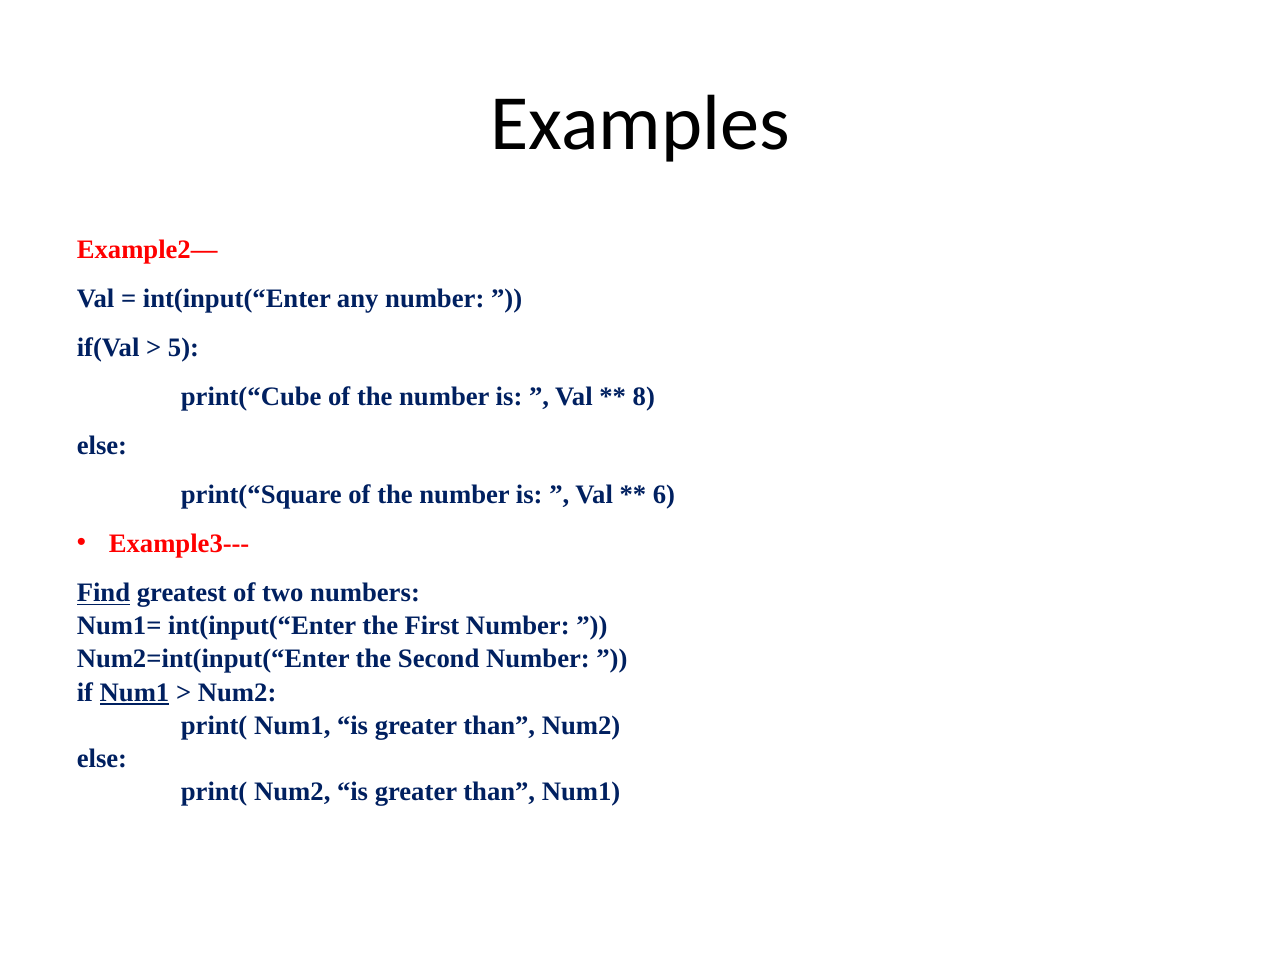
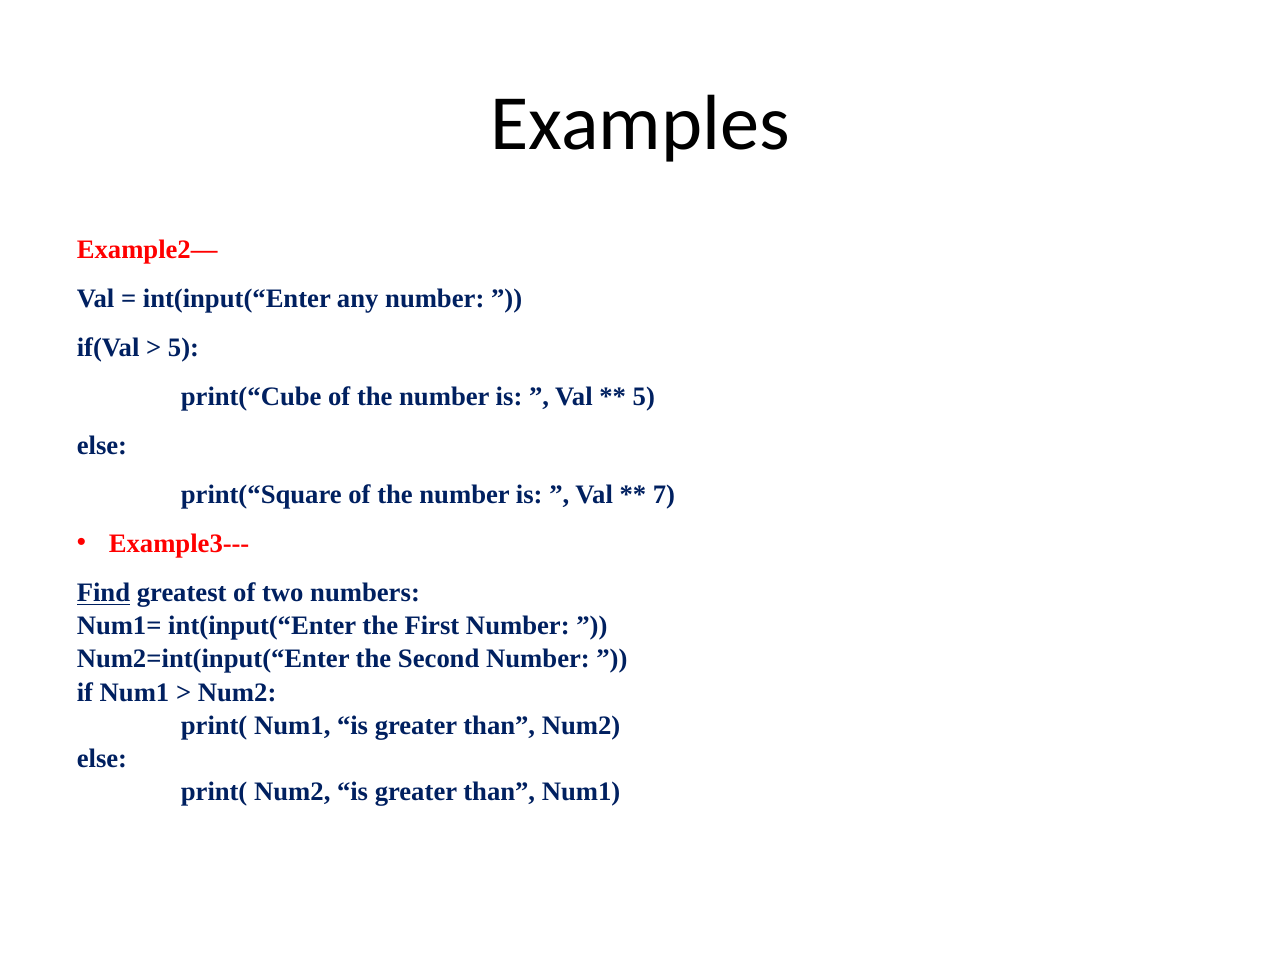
8 at (644, 397): 8 -> 5
6: 6 -> 7
Num1 at (134, 693) underline: present -> none
